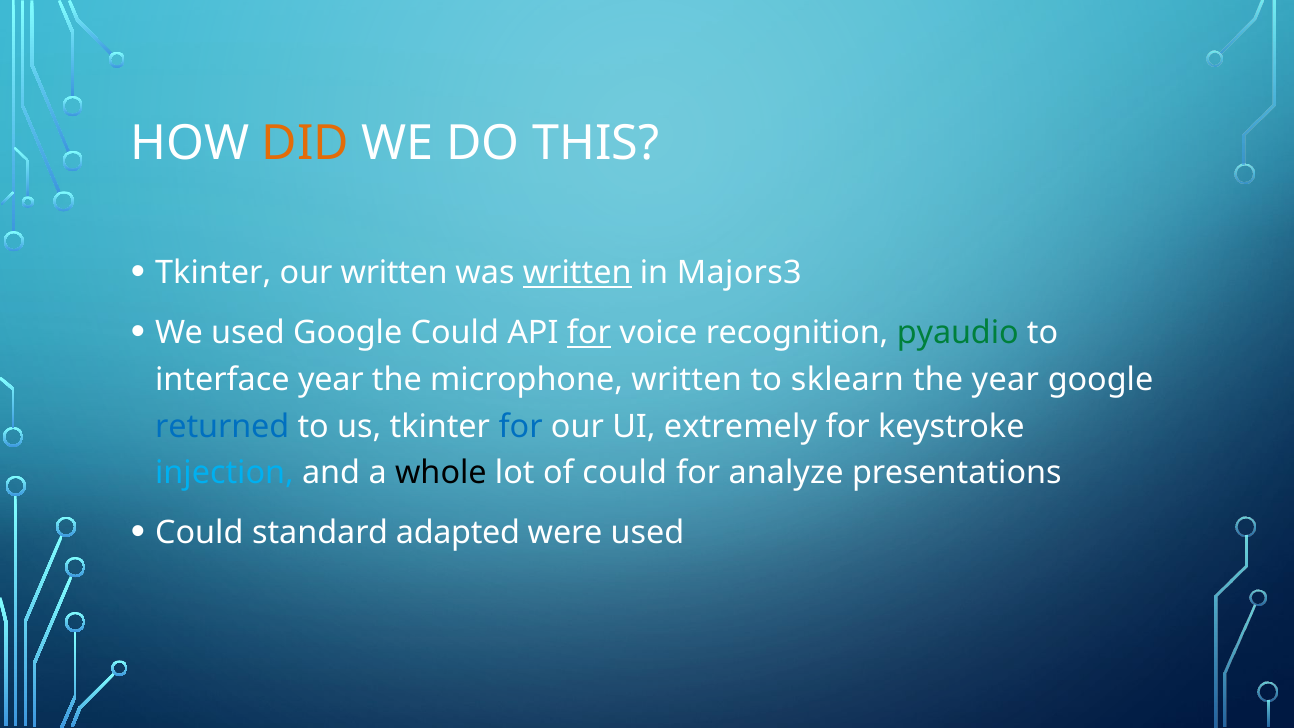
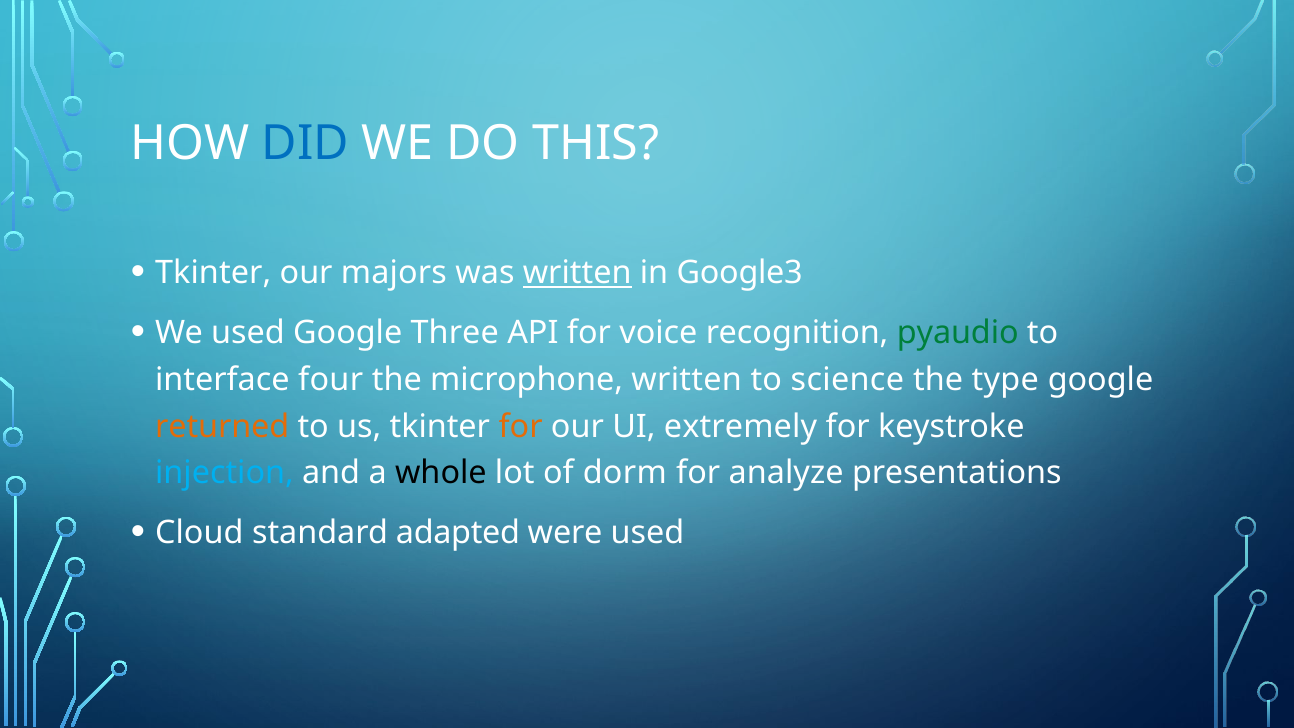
DID colour: orange -> blue
our written: written -> majors
Majors3: Majors3 -> Google3
Google Could: Could -> Three
for at (589, 333) underline: present -> none
interface year: year -> four
sklearn: sklearn -> science
the year: year -> type
returned colour: blue -> orange
for at (521, 426) colour: blue -> orange
of could: could -> dorm
Could at (199, 533): Could -> Cloud
